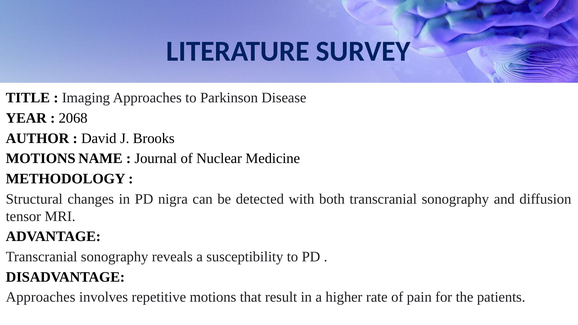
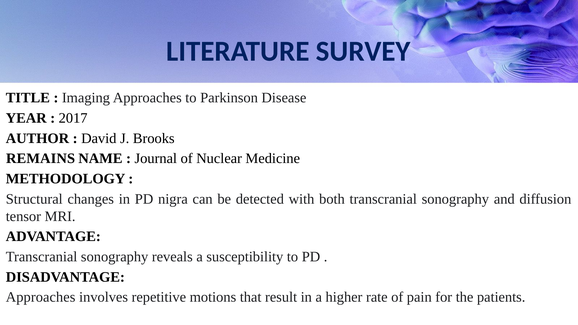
2068: 2068 -> 2017
MOTIONS at (41, 159): MOTIONS -> REMAINS
